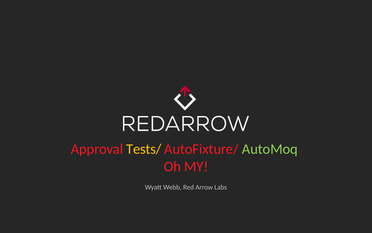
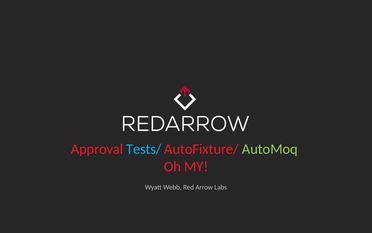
Tests/ colour: yellow -> light blue
